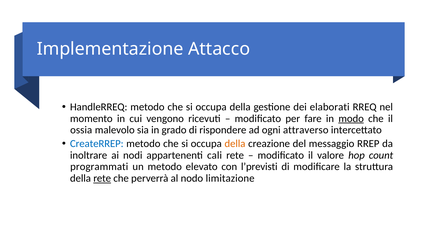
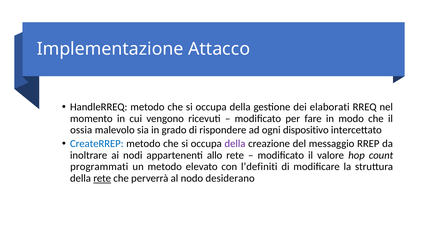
modo underline: present -> none
attraverso: attraverso -> dispositivo
della at (235, 144) colour: orange -> purple
cali: cali -> allo
l’previsti: l’previsti -> l’definiti
limitazione: limitazione -> desiderano
